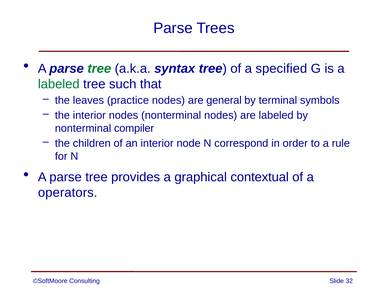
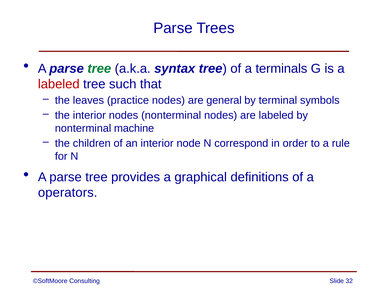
specified: specified -> terminals
labeled at (59, 84) colour: green -> red
compiler: compiler -> machine
contextual: contextual -> definitions
